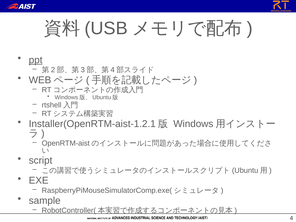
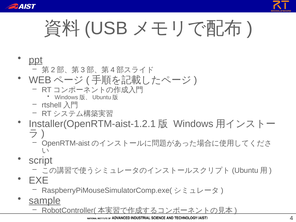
sample underline: none -> present
